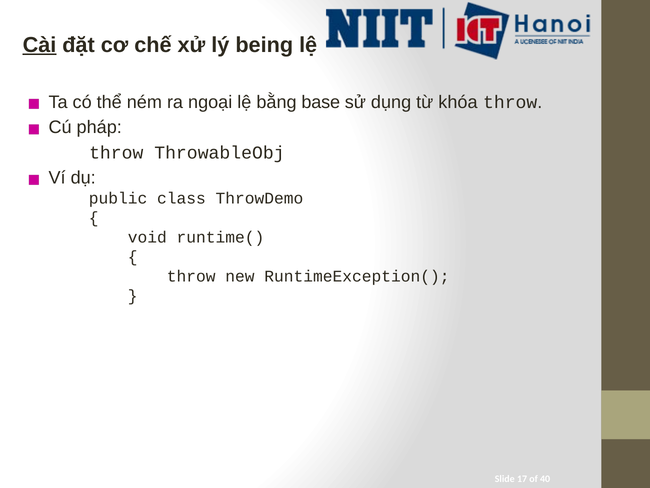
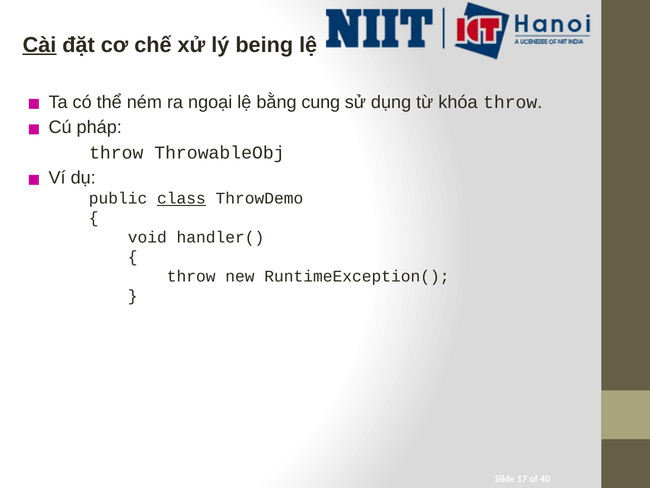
base: base -> cung
class underline: none -> present
runtime(: runtime( -> handler(
